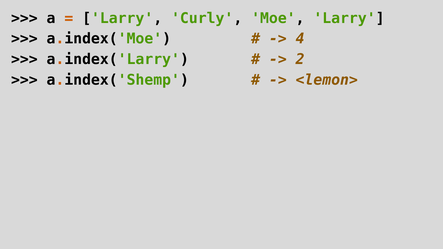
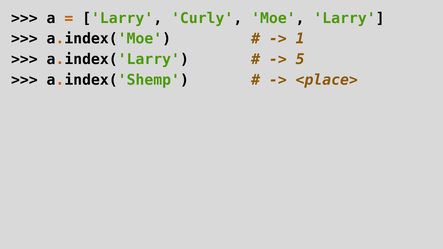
4: 4 -> 1
2: 2 -> 5
<lemon>: <lemon> -> <place>
